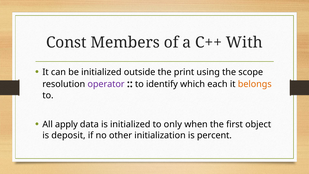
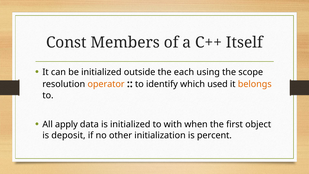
With: With -> Itself
print: print -> each
operator colour: purple -> orange
each: each -> used
only: only -> with
